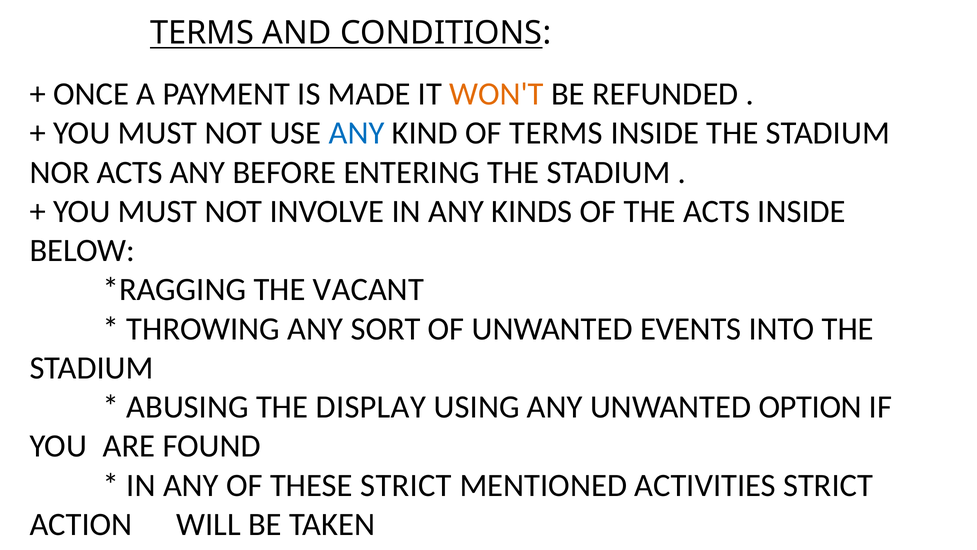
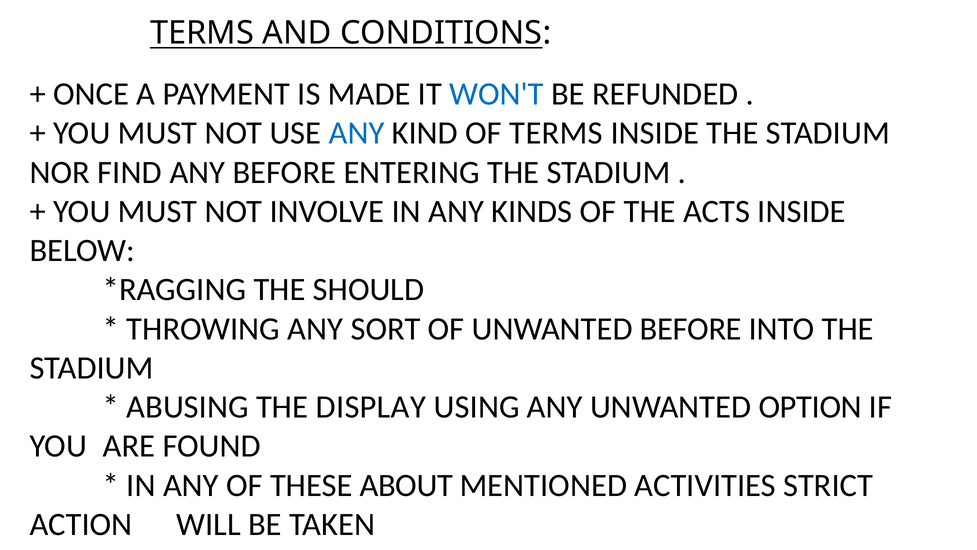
WON'T colour: orange -> blue
NOR ACTS: ACTS -> FIND
VACANT: VACANT -> SHOULD
UNWANTED EVENTS: EVENTS -> BEFORE
THESE STRICT: STRICT -> ABOUT
